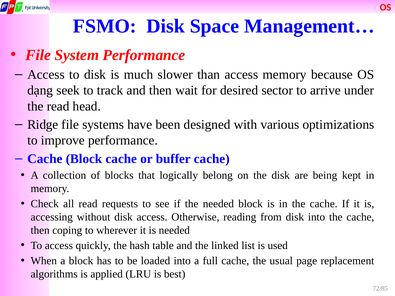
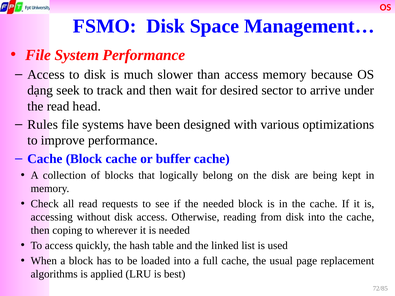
Ridge: Ridge -> Rules
